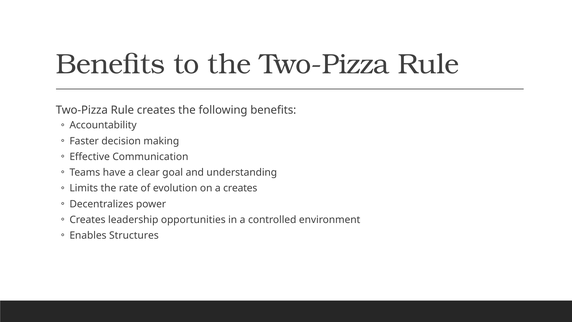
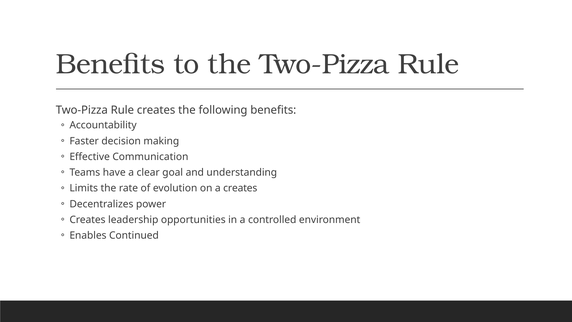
Structures: Structures -> Continued
